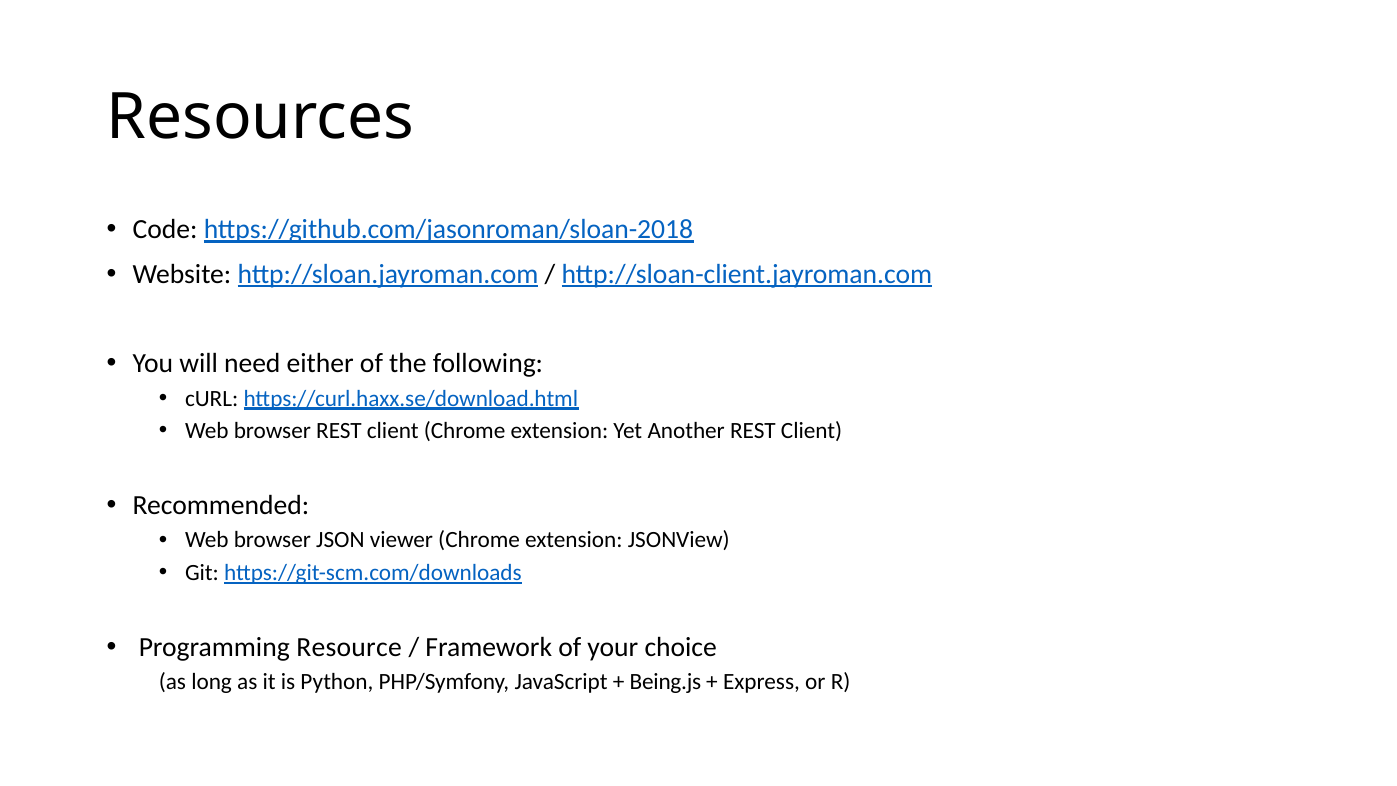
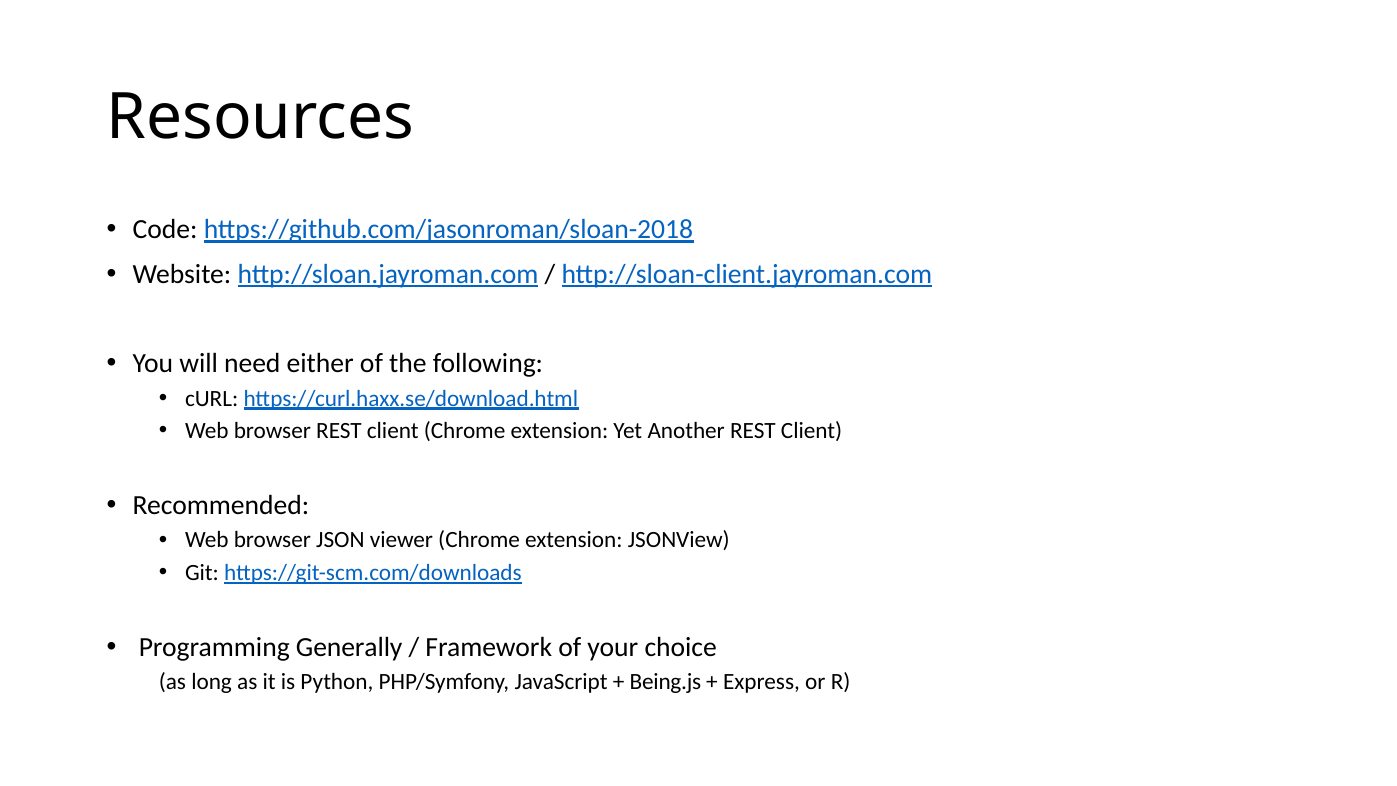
Resource: Resource -> Generally
